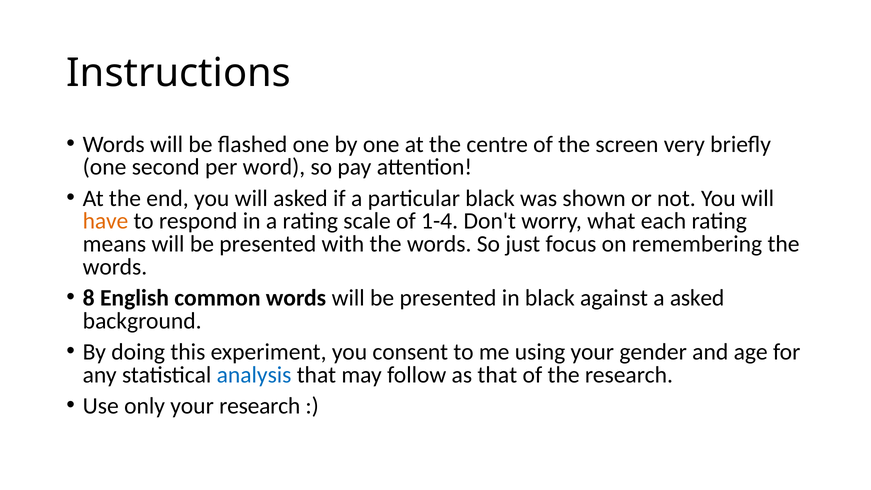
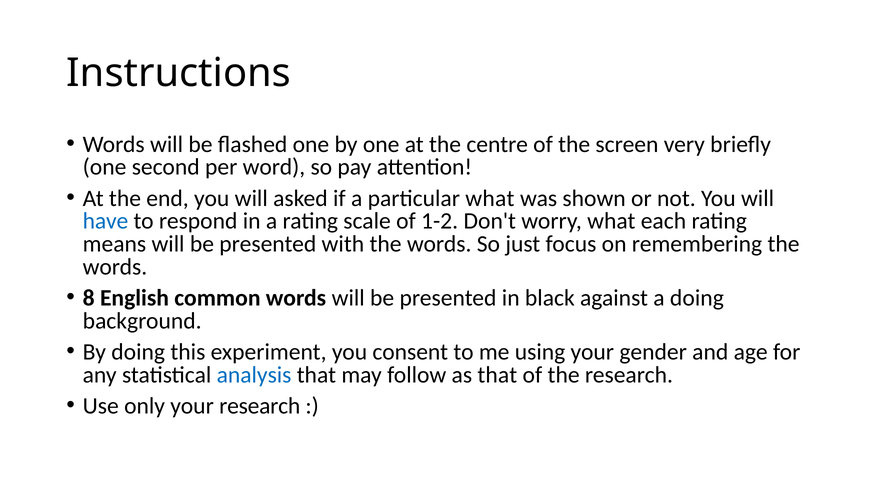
particular black: black -> what
have colour: orange -> blue
1-4: 1-4 -> 1-2
a asked: asked -> doing
